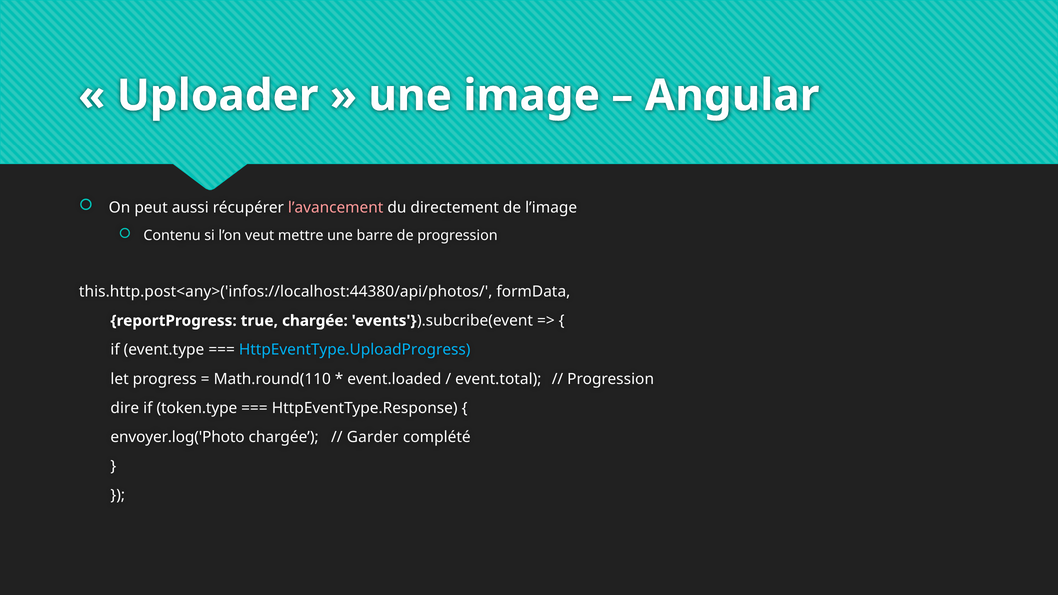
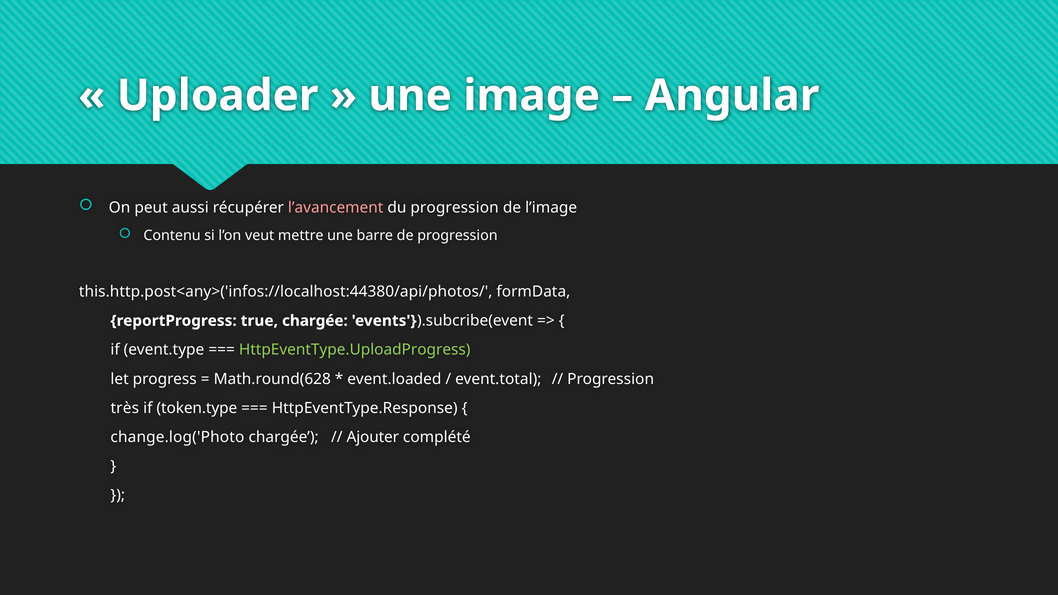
du directement: directement -> progression
HttpEventType.UploadProgress colour: light blue -> light green
Math.round(110: Math.round(110 -> Math.round(628
dire: dire -> très
envoyer.log('Photo: envoyer.log('Photo -> change.log('Photo
Garder: Garder -> Ajouter
